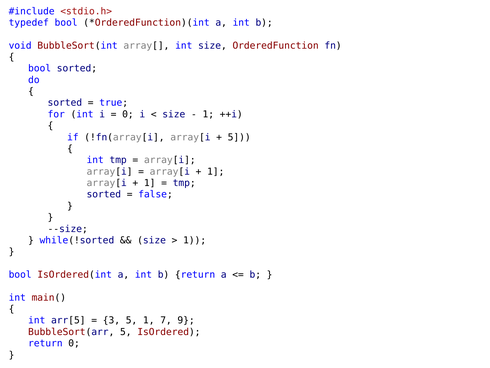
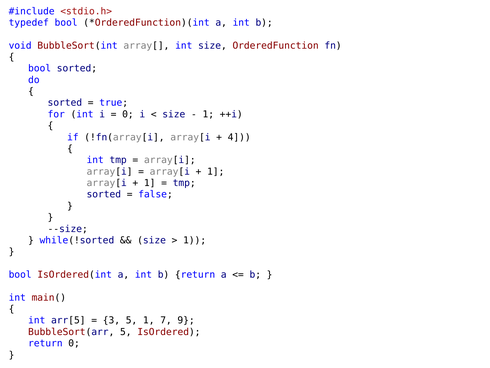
5 at (239, 137): 5 -> 4
